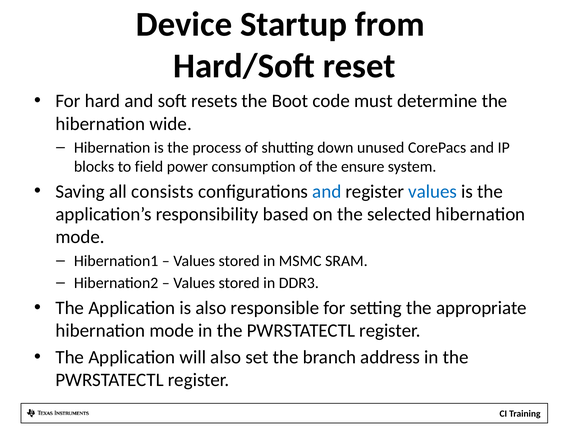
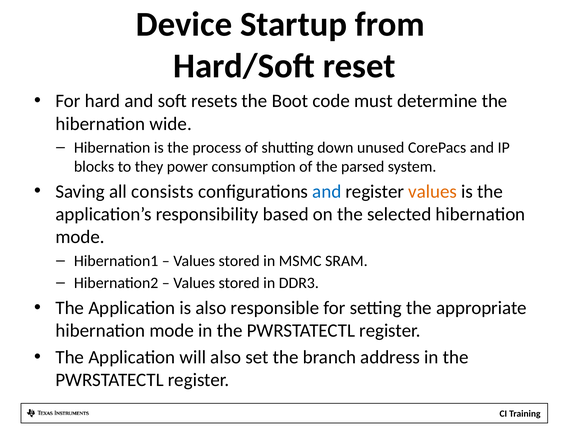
field: field -> they
ensure: ensure -> parsed
values at (433, 191) colour: blue -> orange
